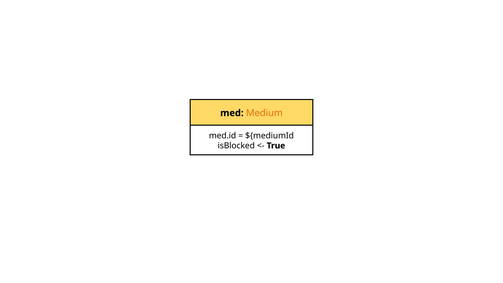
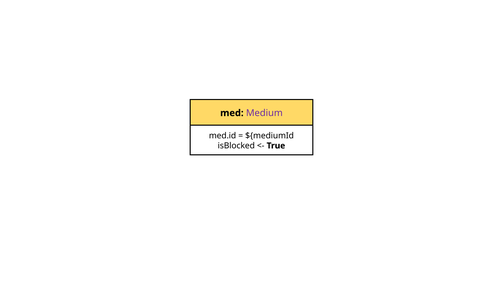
Medium colour: orange -> purple
